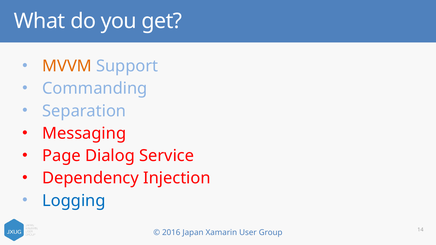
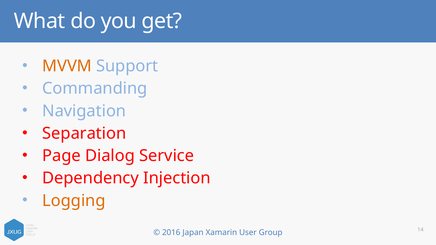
Separation: Separation -> Navigation
Messaging: Messaging -> Separation
Logging colour: blue -> orange
